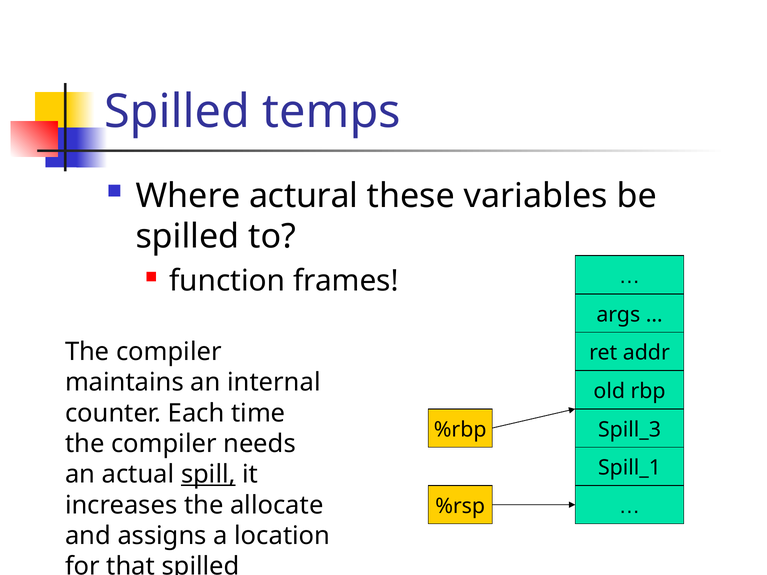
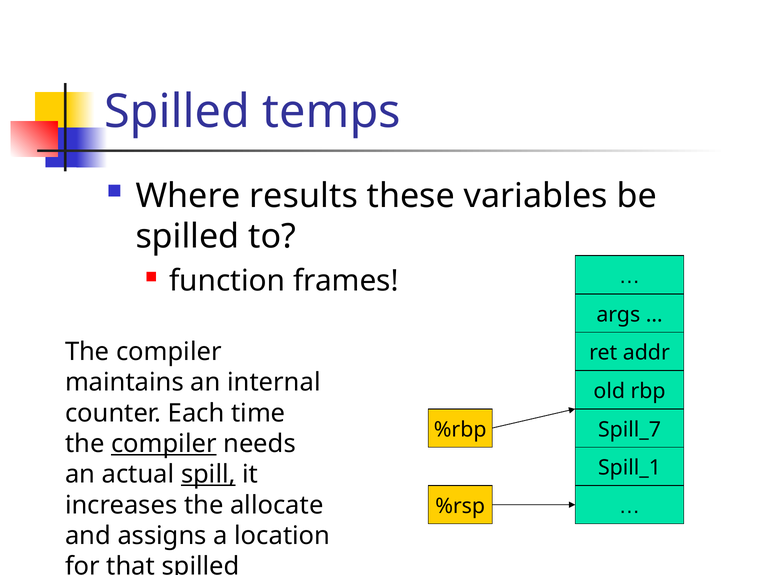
actural: actural -> results
Spill_3: Spill_3 -> Spill_7
compiler at (164, 444) underline: none -> present
